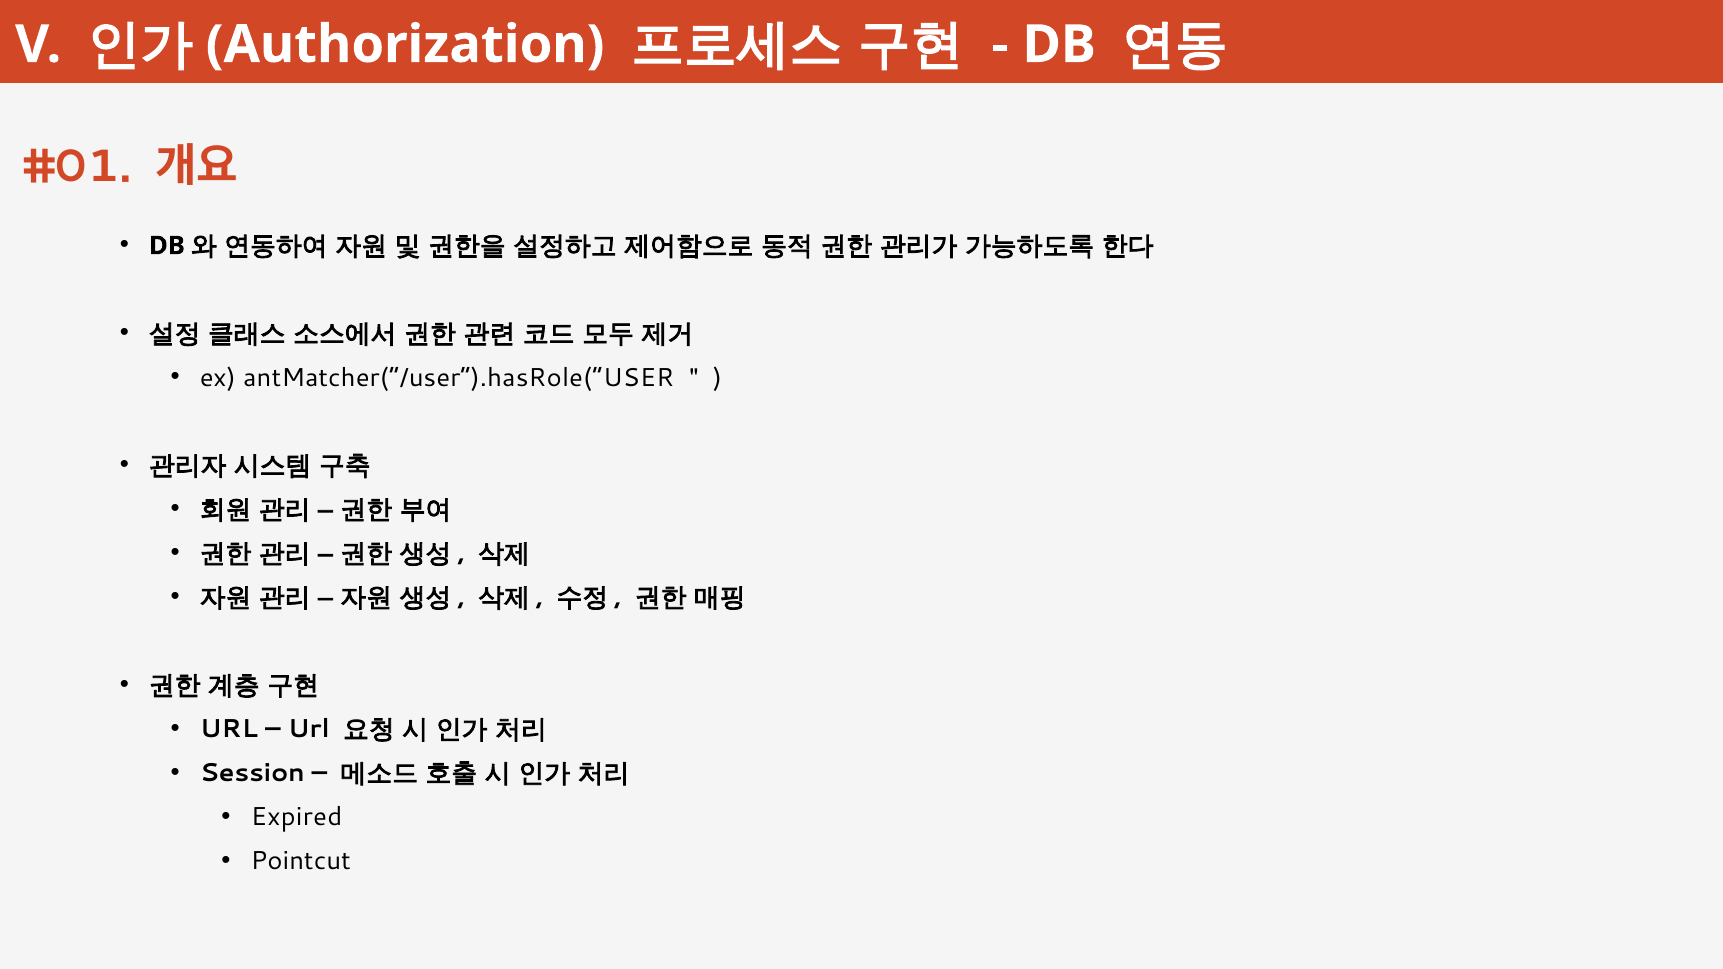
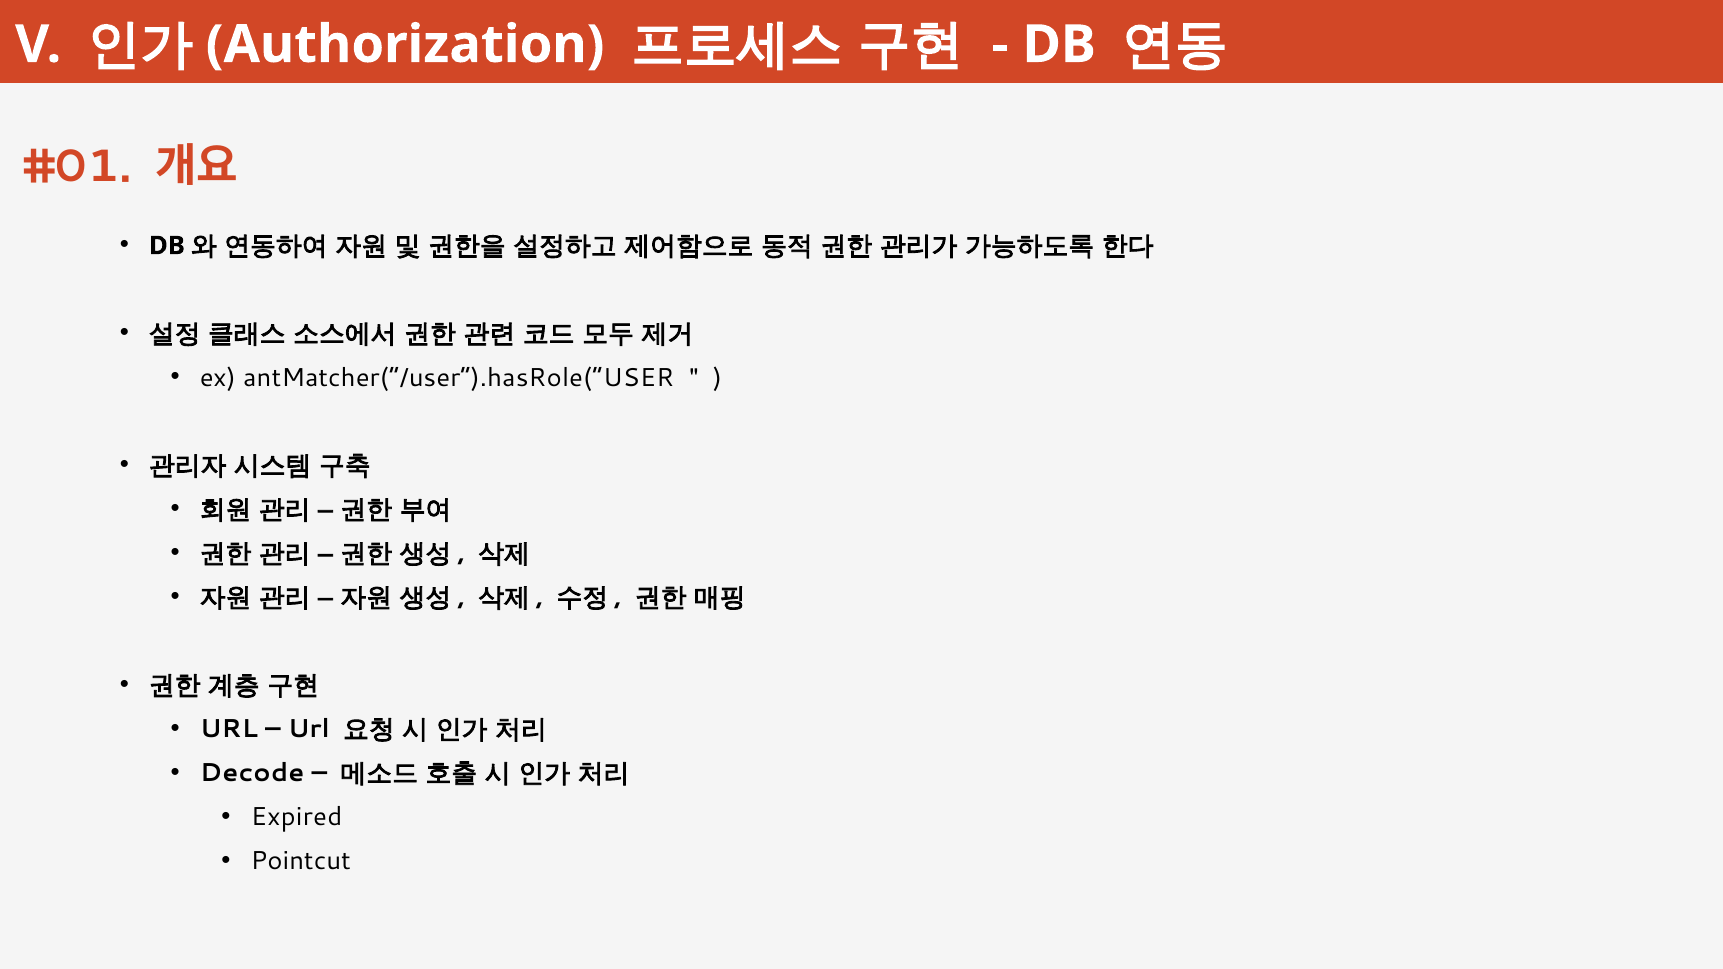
Session: Session -> Decode
